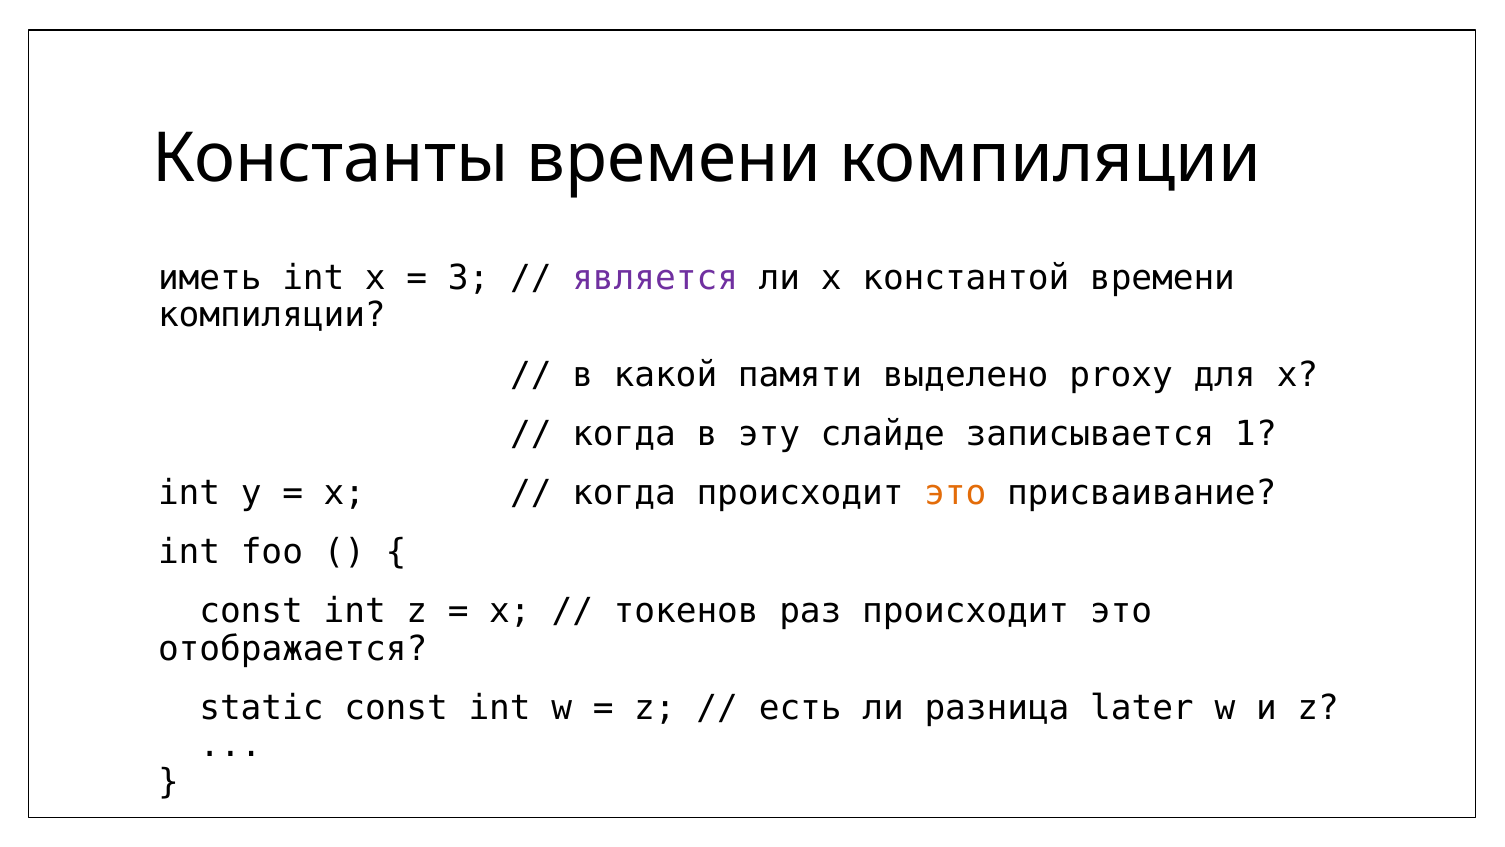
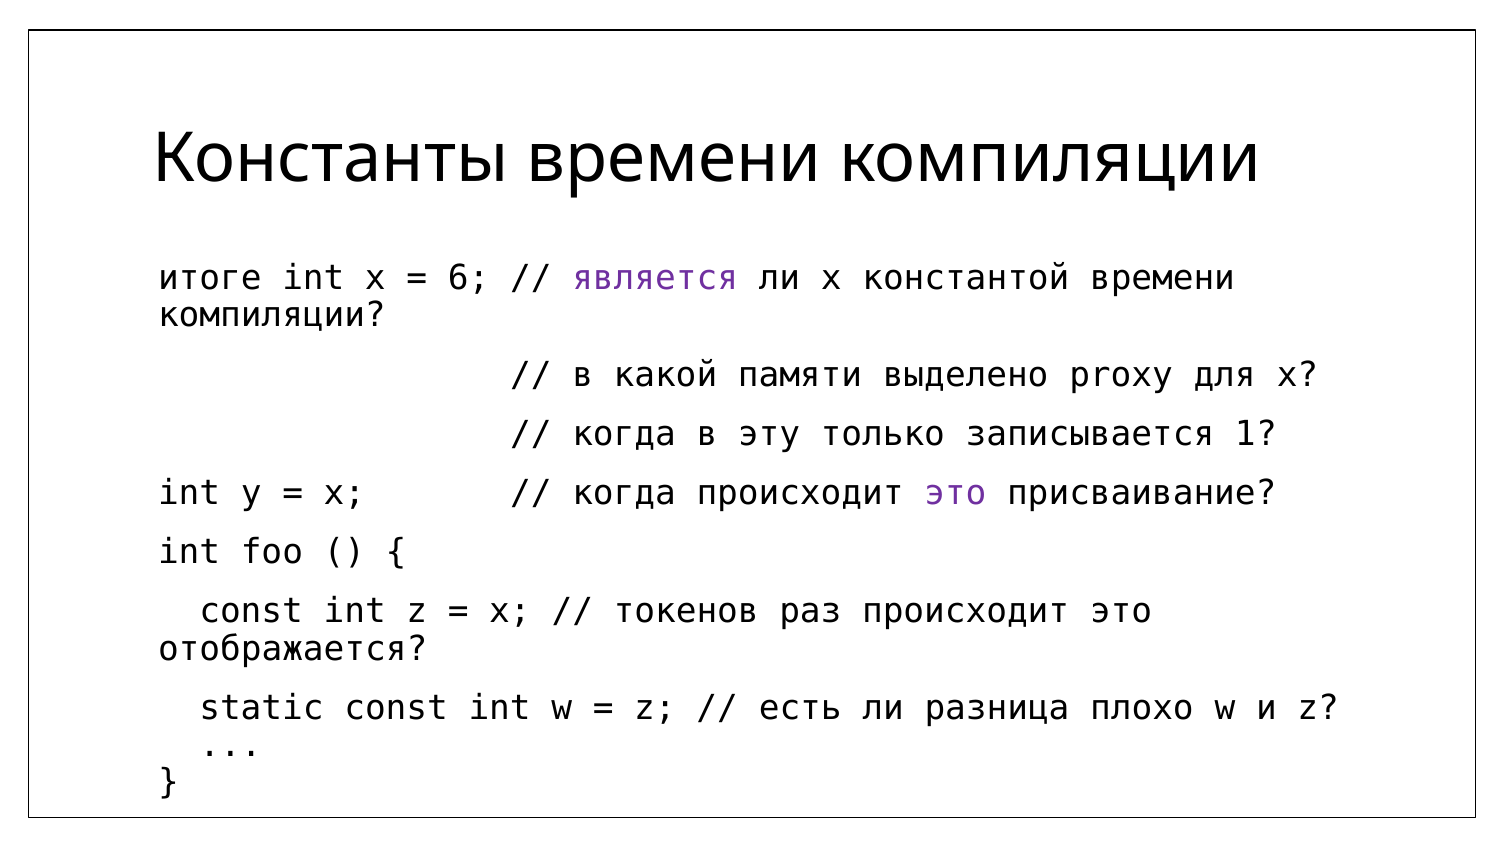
иметь: иметь -> итоге
3: 3 -> 6
слайде: слайде -> только
это at (955, 493) colour: orange -> purple
later: later -> плохо
